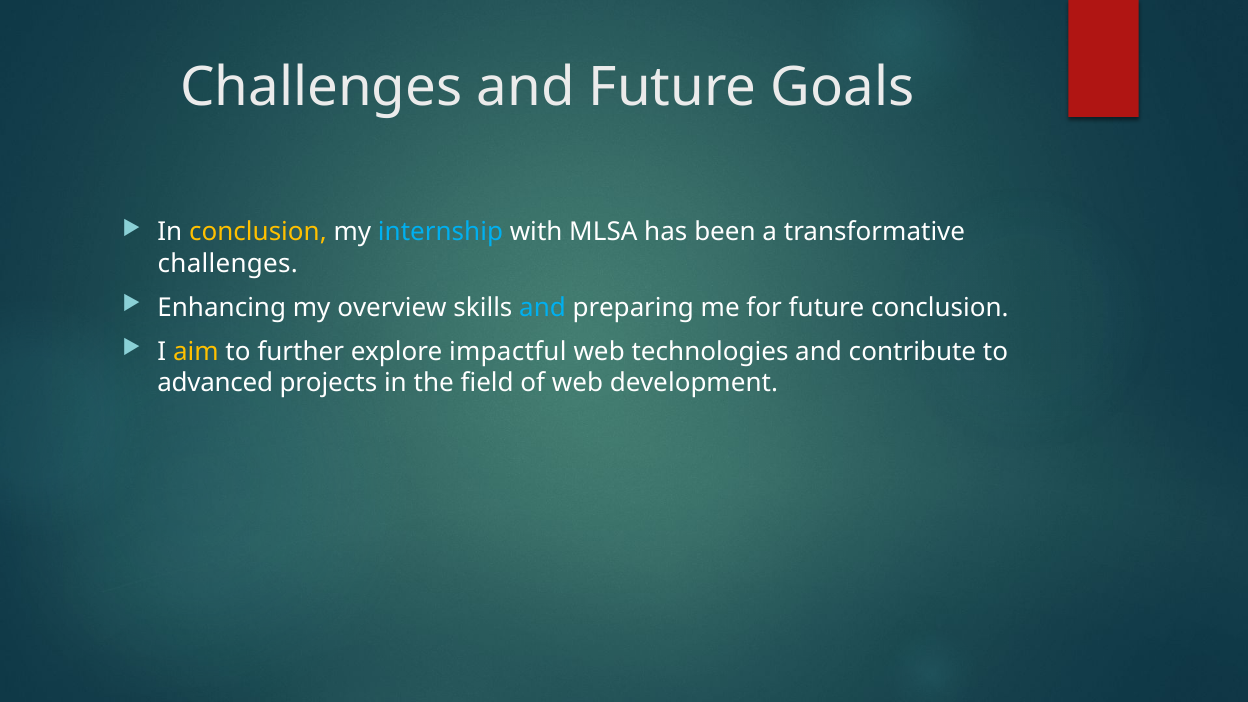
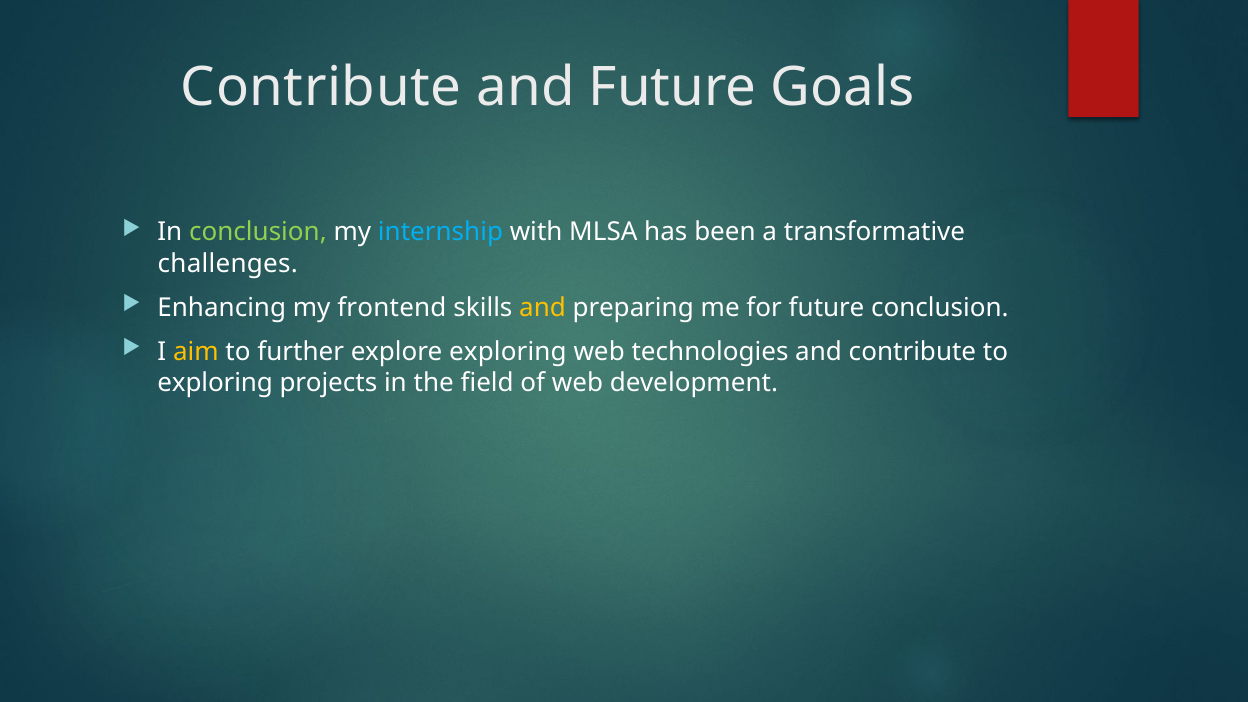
Challenges at (321, 88): Challenges -> Contribute
conclusion at (258, 232) colour: yellow -> light green
overview: overview -> frontend
and at (543, 308) colour: light blue -> yellow
explore impactful: impactful -> exploring
advanced at (215, 383): advanced -> exploring
